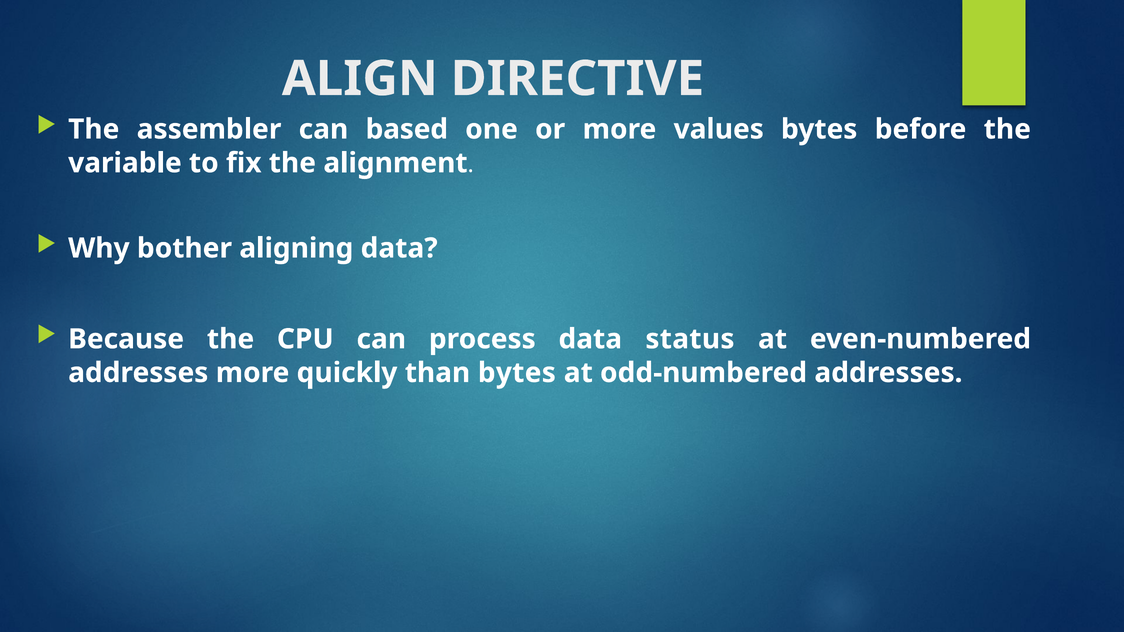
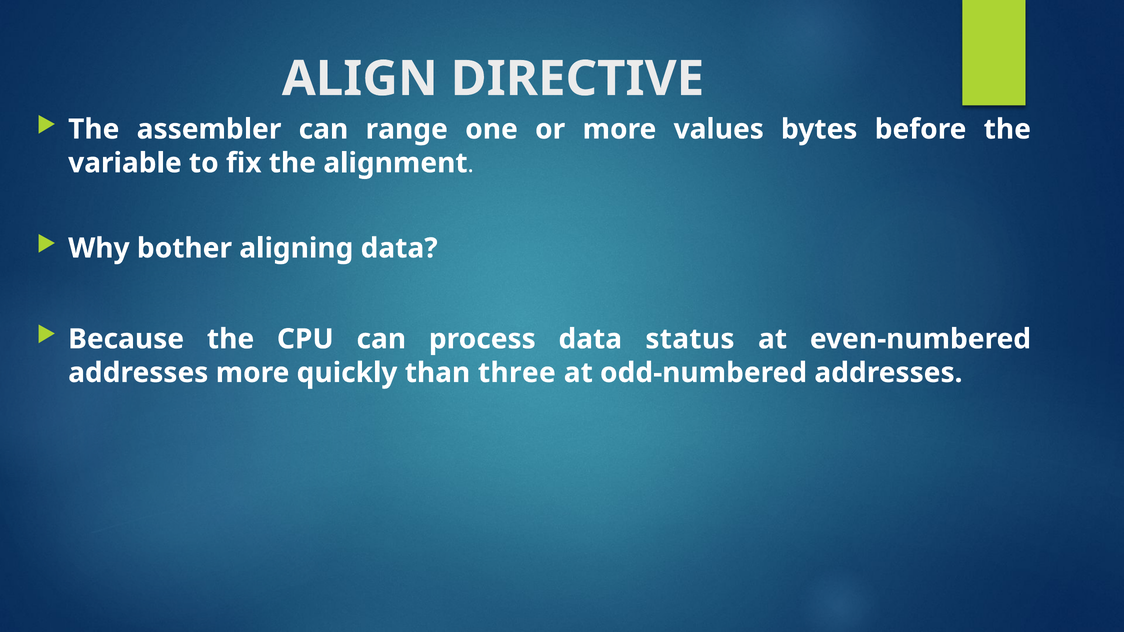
based: based -> range
than bytes: bytes -> three
